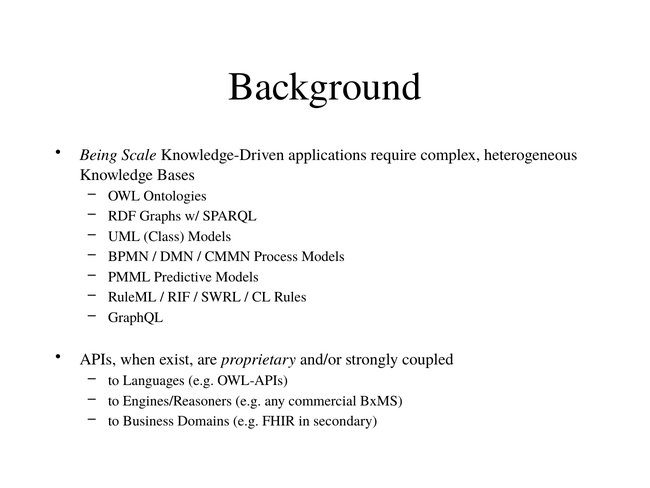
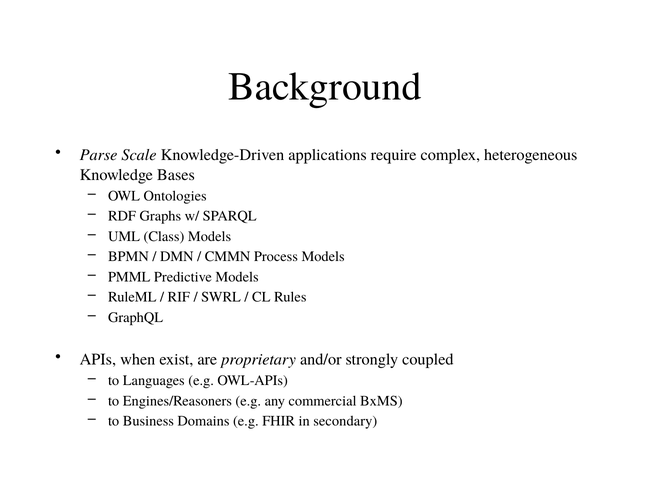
Being: Being -> Parse
